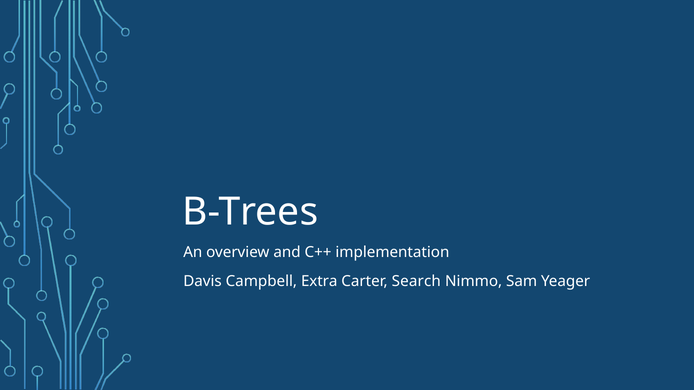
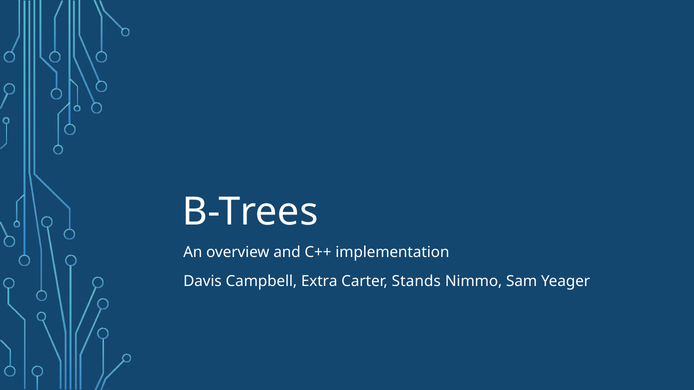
Search: Search -> Stands
